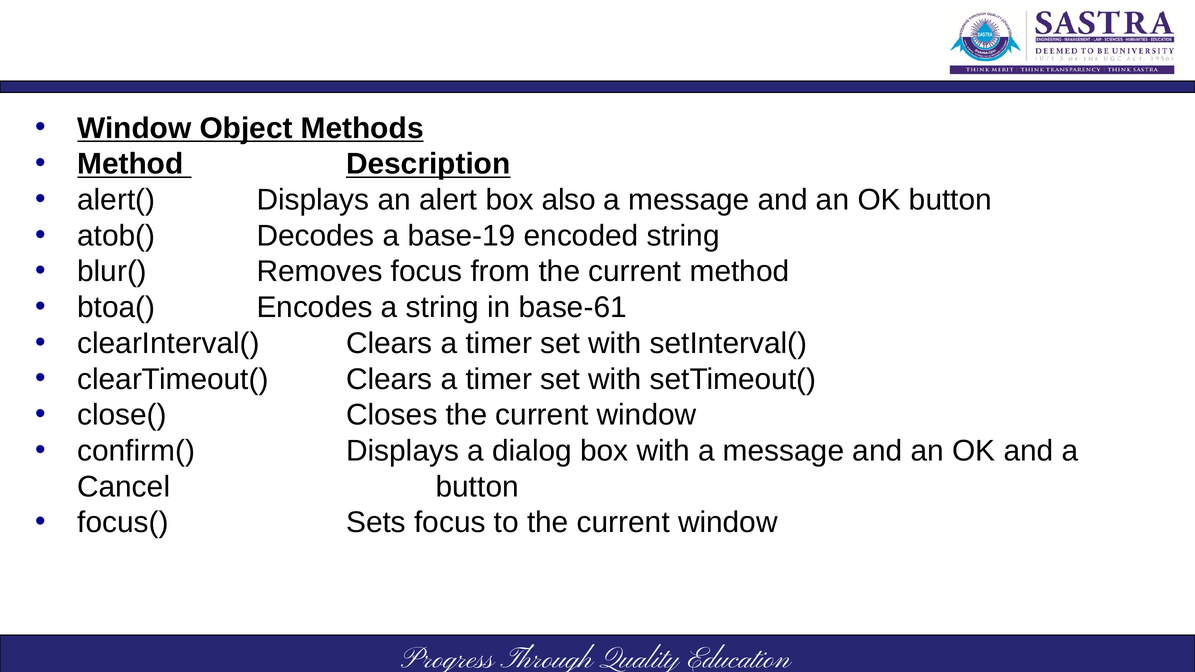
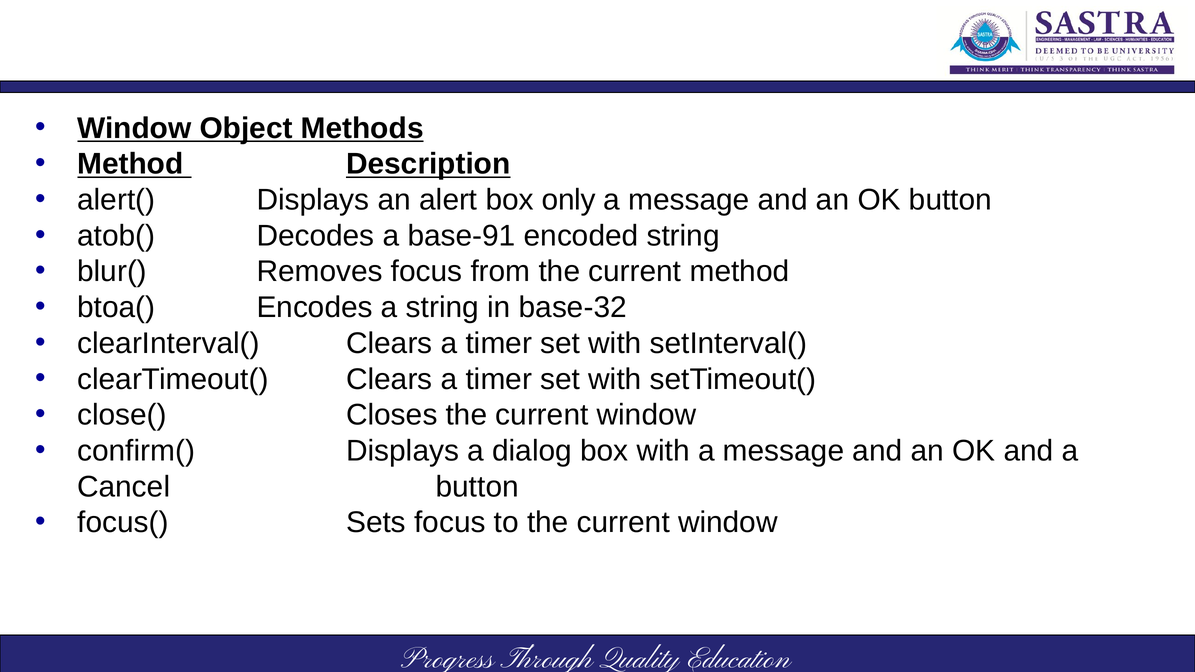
also: also -> only
base-19: base-19 -> base-91
base-61: base-61 -> base-32
